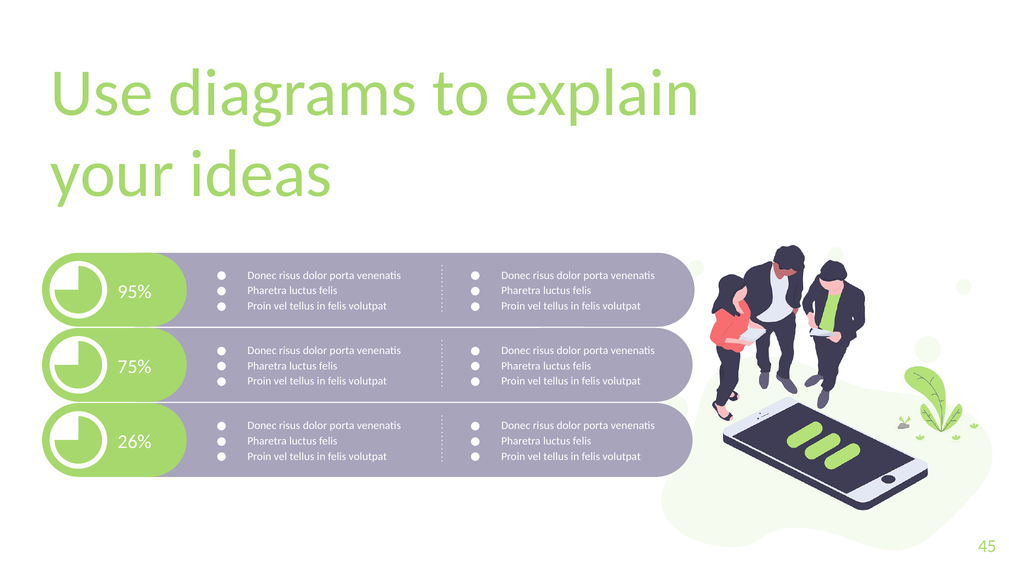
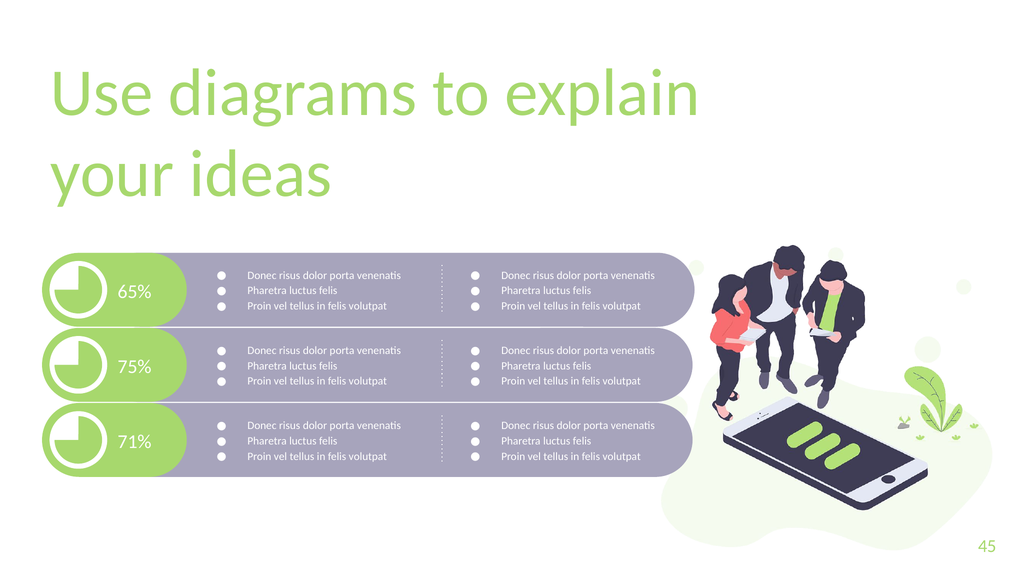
95%: 95% -> 65%
26%: 26% -> 71%
